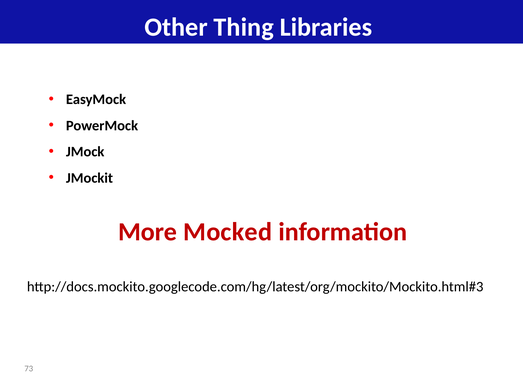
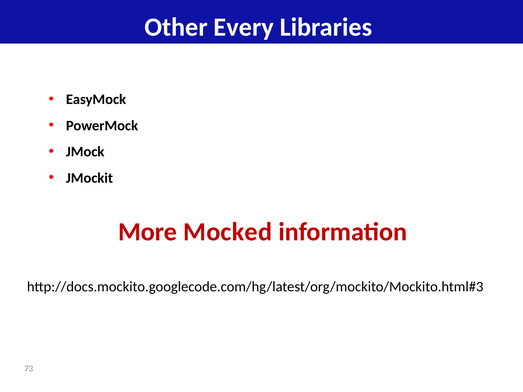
Thing: Thing -> Every
